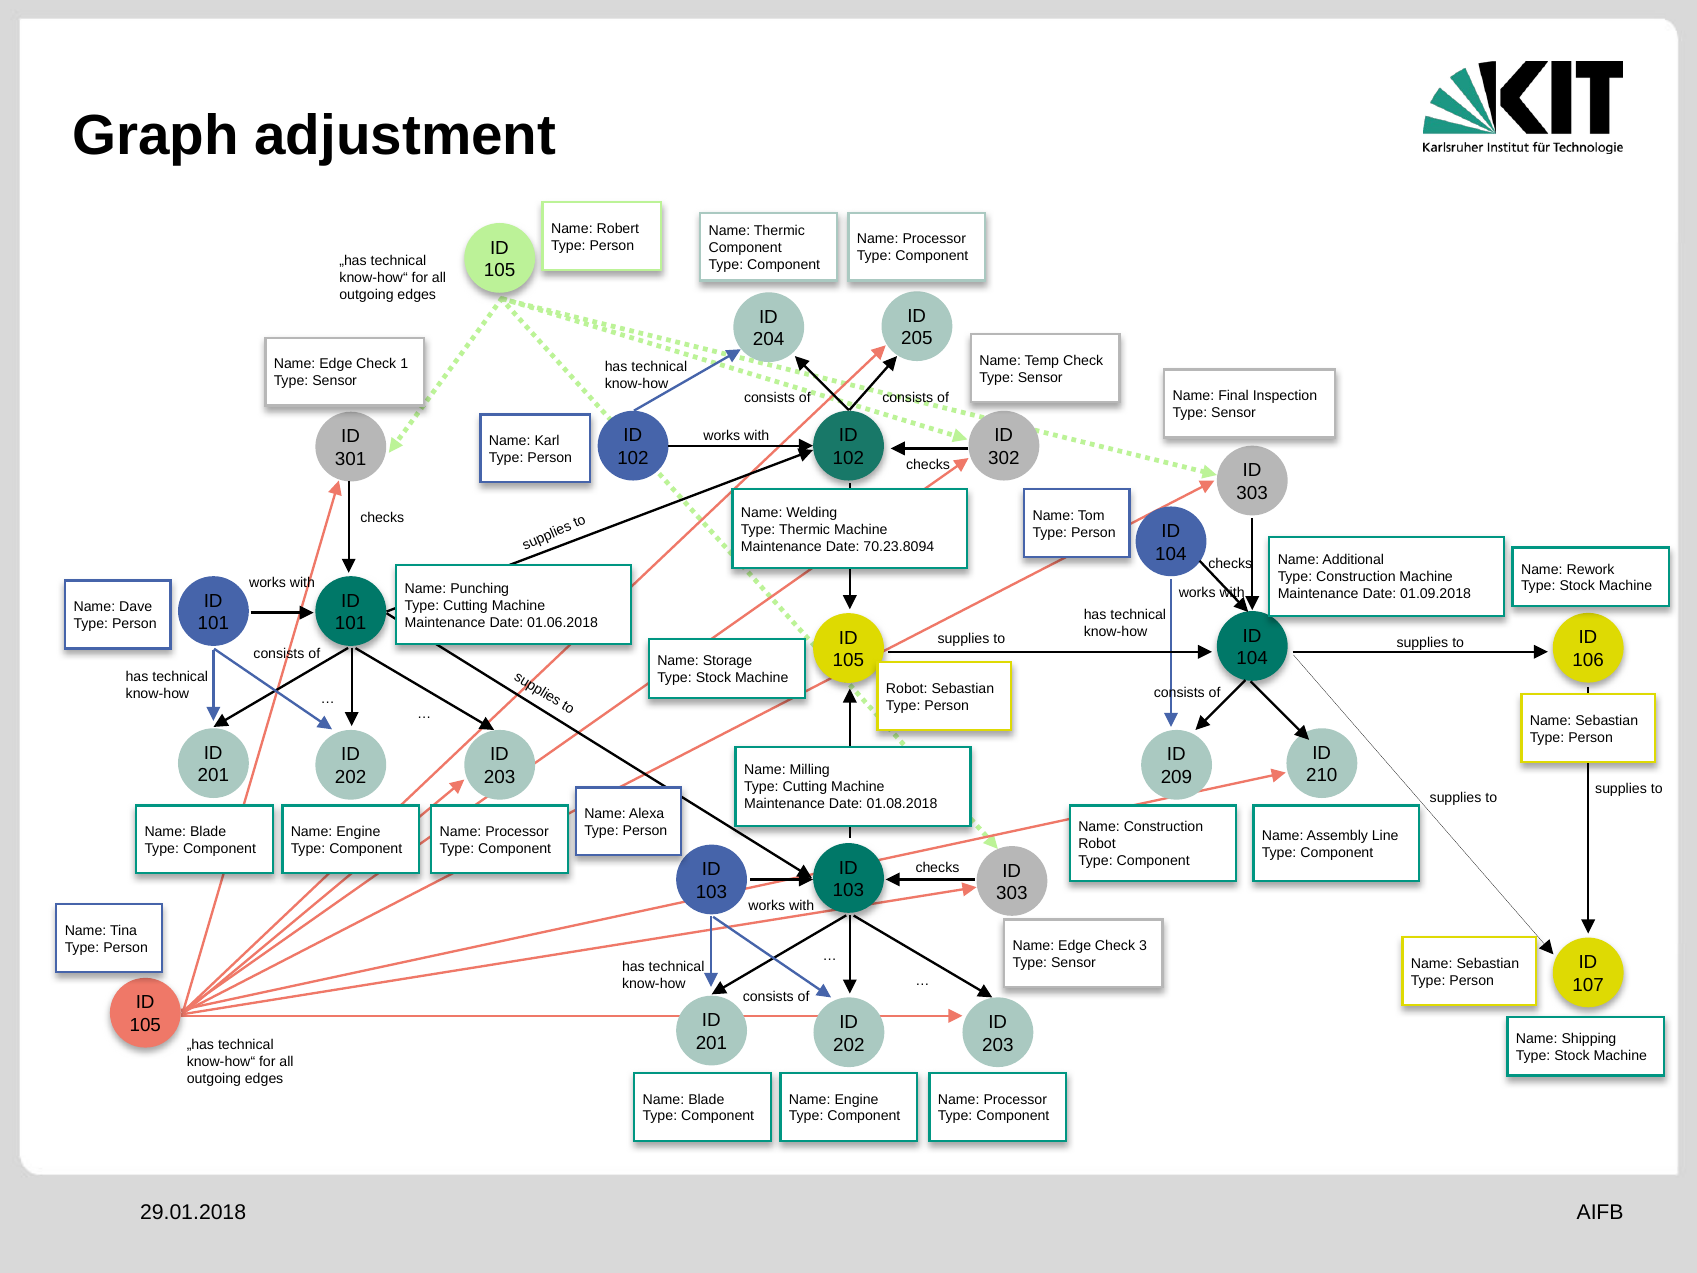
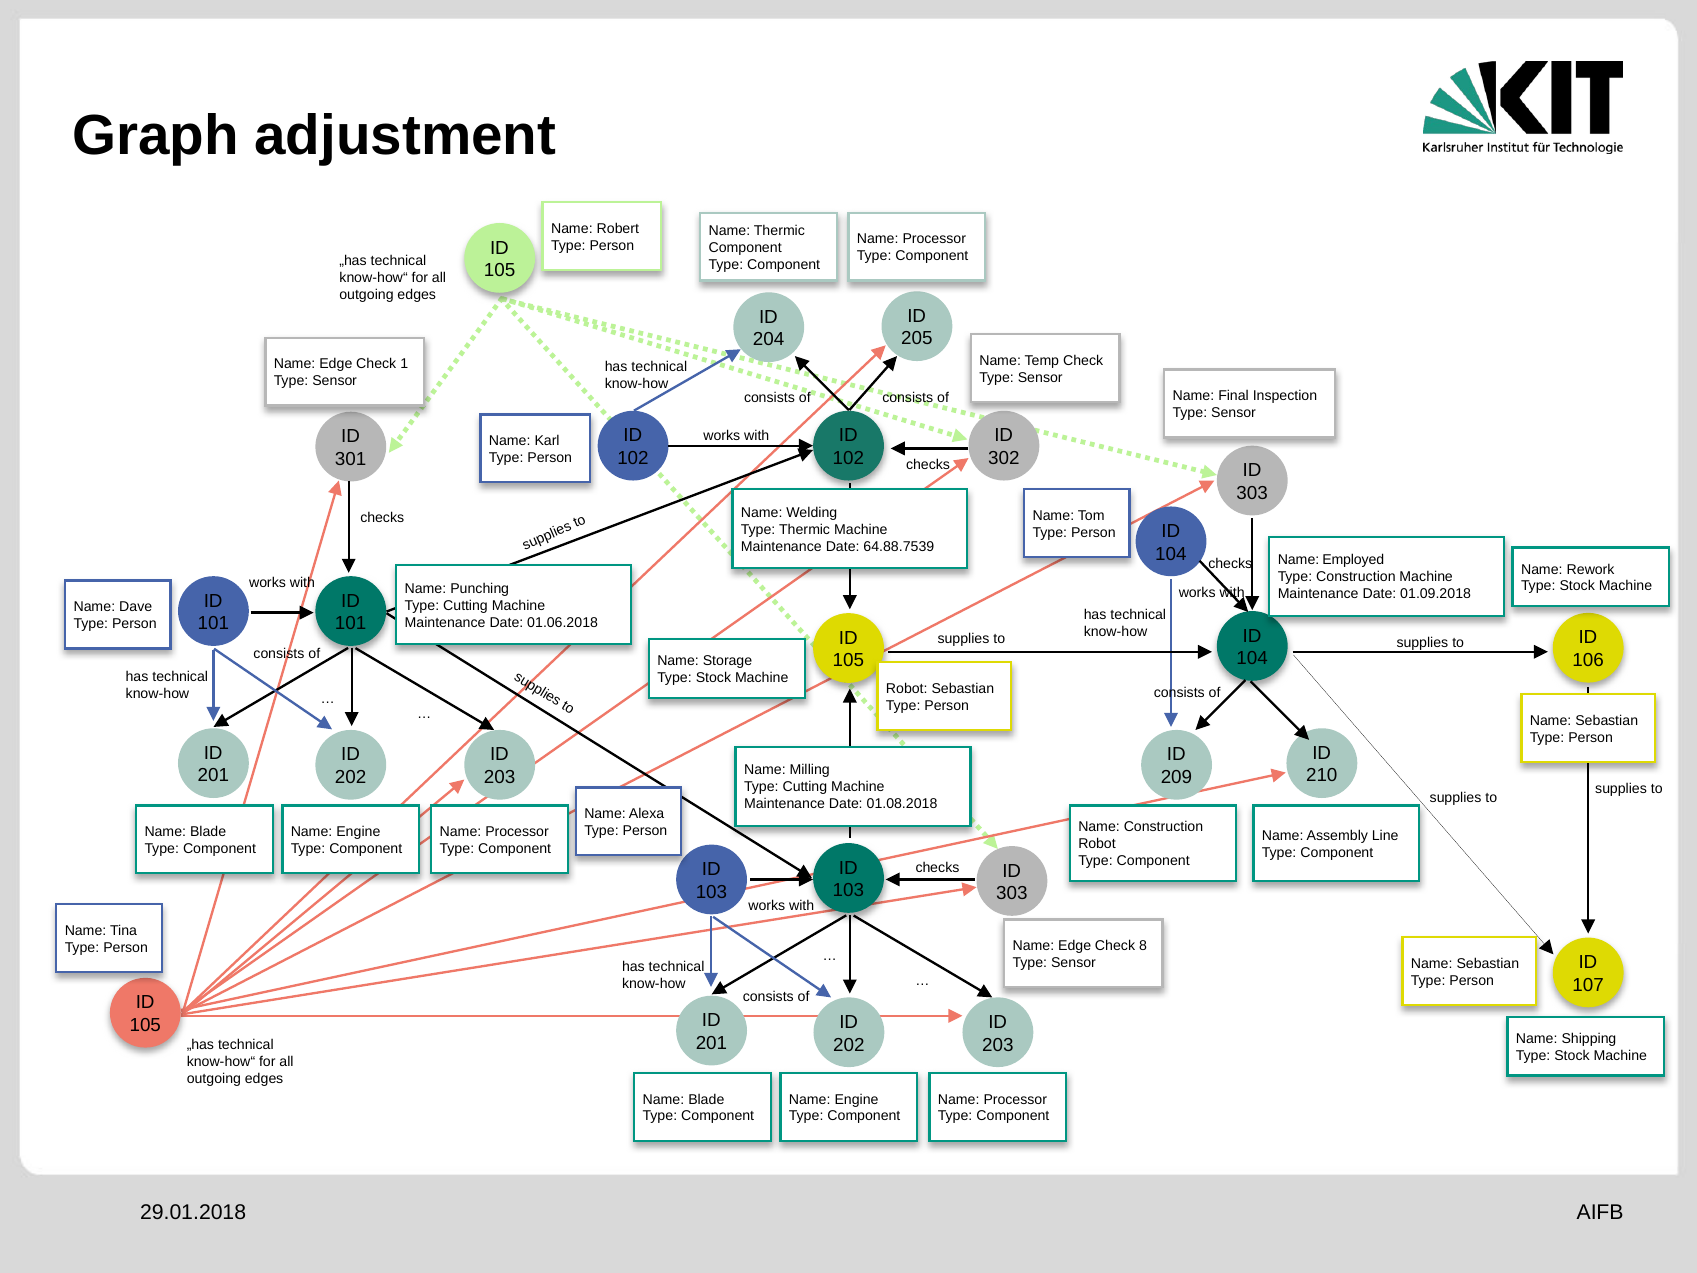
70.23.8094: 70.23.8094 -> 64.88.7539
Additional: Additional -> Employed
3: 3 -> 8
